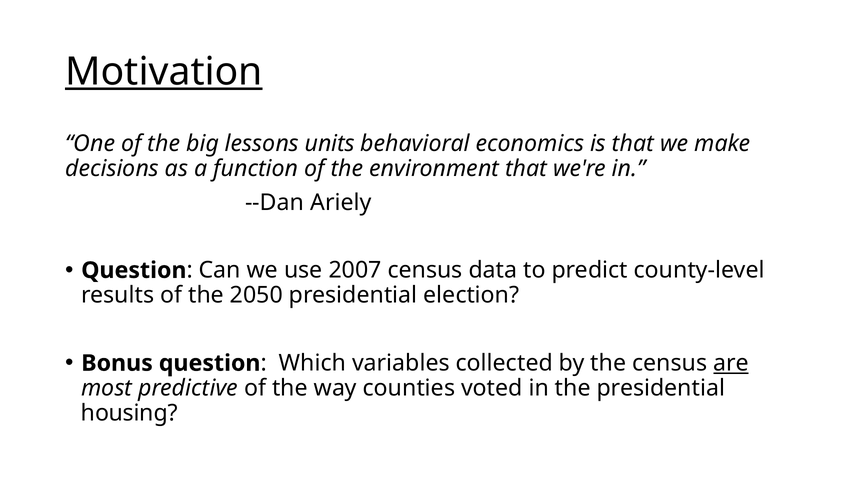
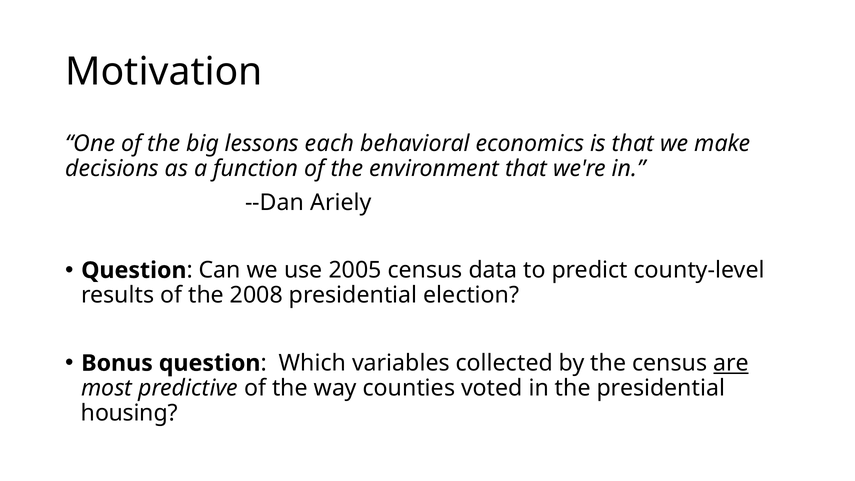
Motivation underline: present -> none
units: units -> each
2007: 2007 -> 2005
2050: 2050 -> 2008
